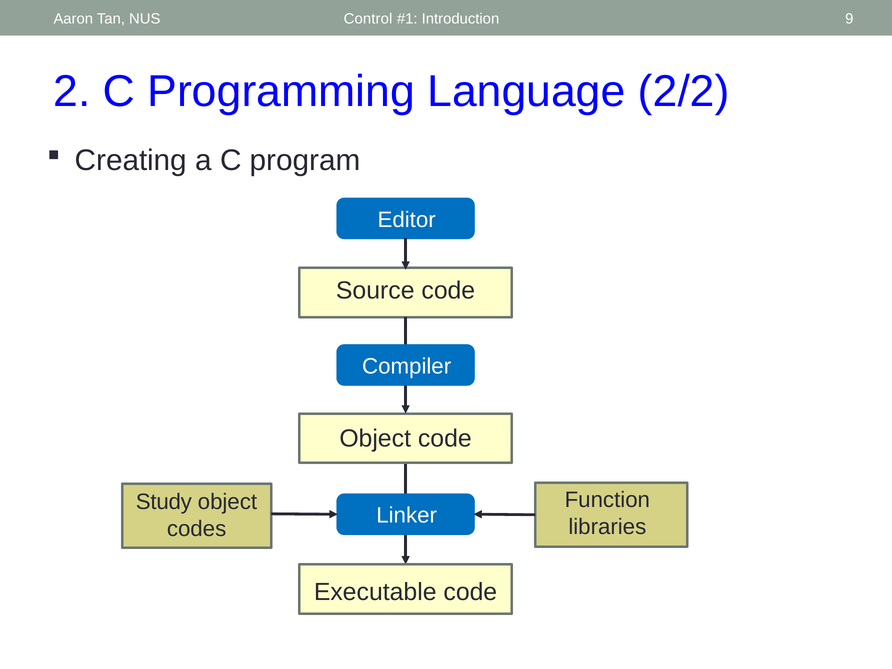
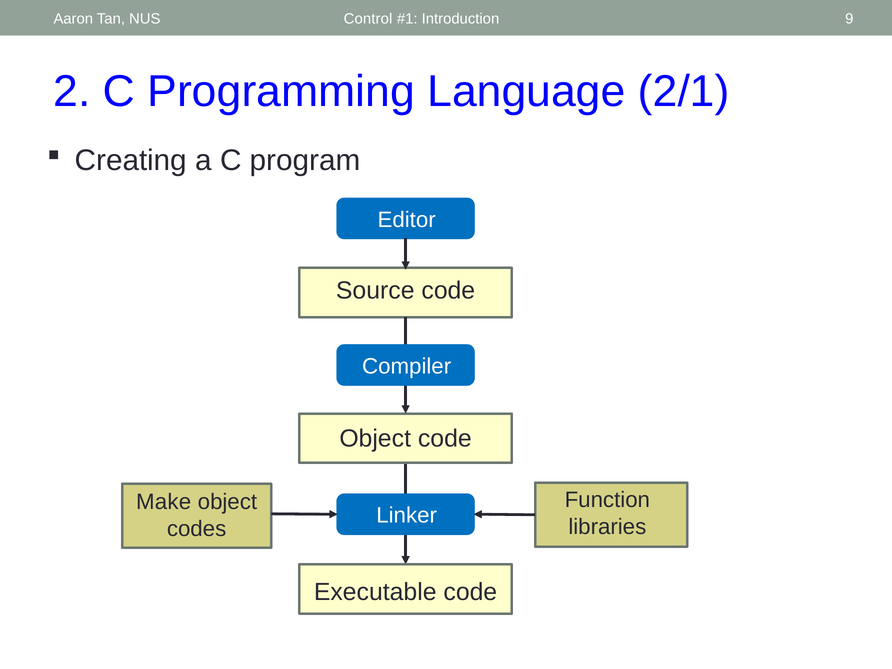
2/2: 2/2 -> 2/1
Study: Study -> Make
